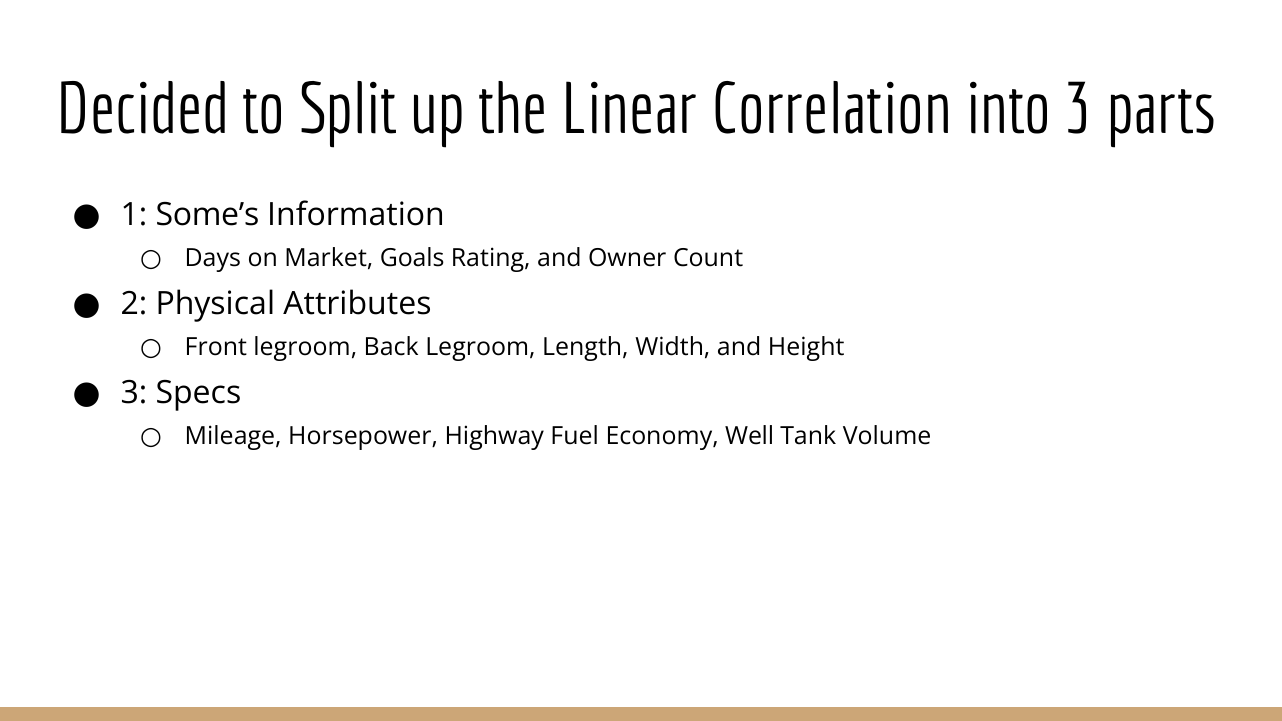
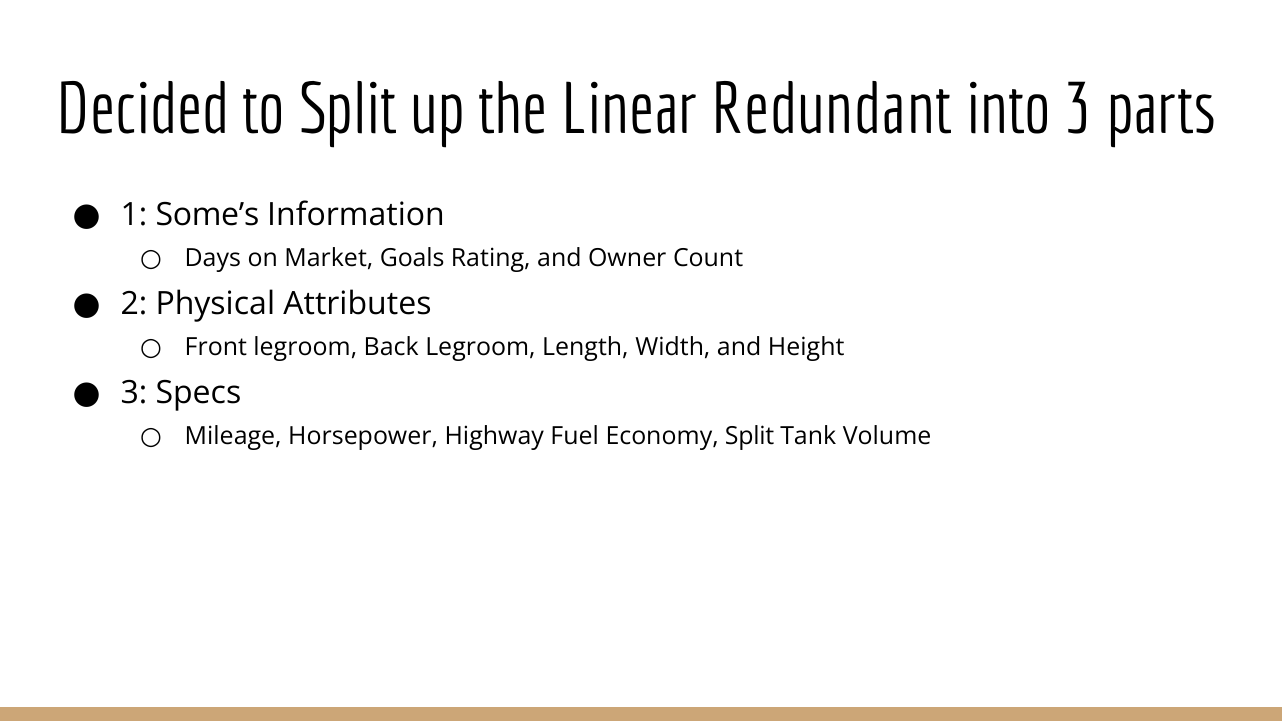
Correlation: Correlation -> Redundant
Economy Well: Well -> Split
